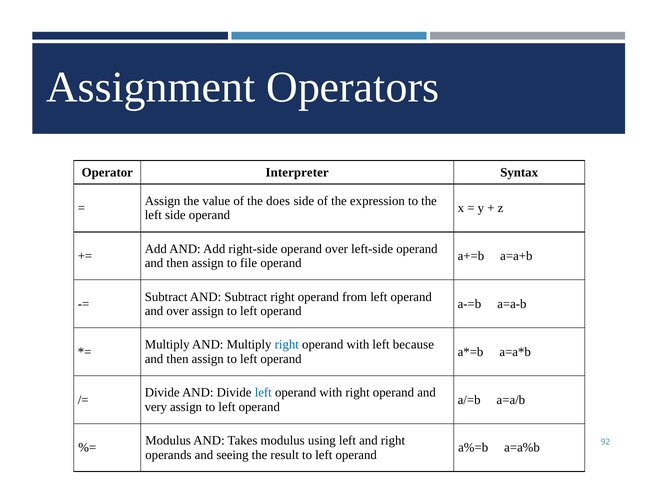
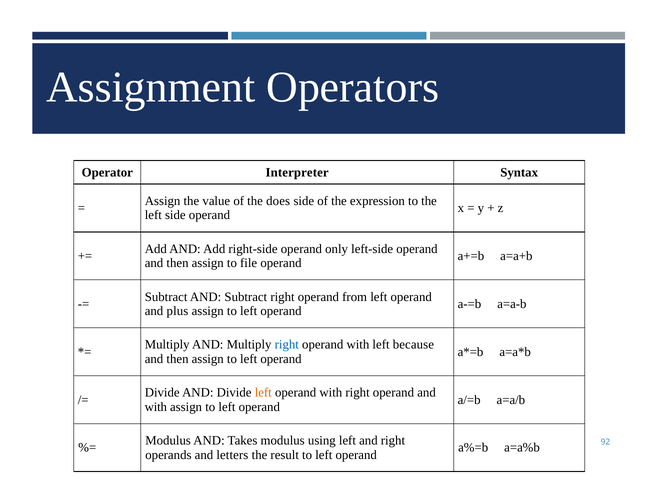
operand over: over -> only
and over: over -> plus
left at (263, 392) colour: blue -> orange
very at (156, 406): very -> with
seeing: seeing -> letters
